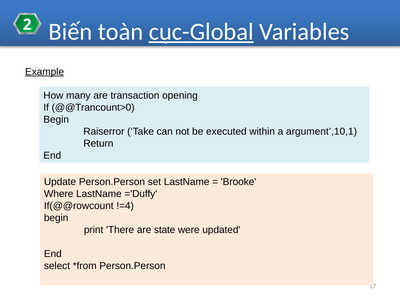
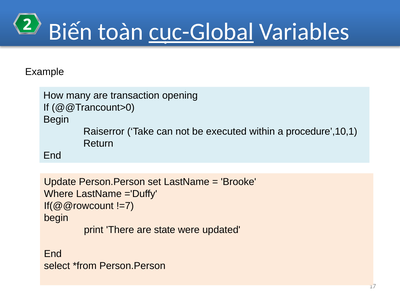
Example underline: present -> none
argument’,10,1: argument’,10,1 -> procedure’,10,1
!=4: !=4 -> !=7
